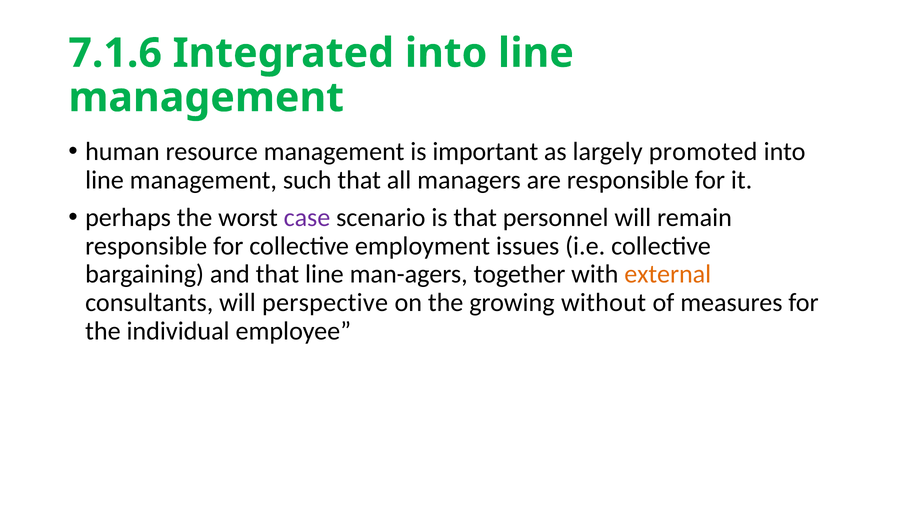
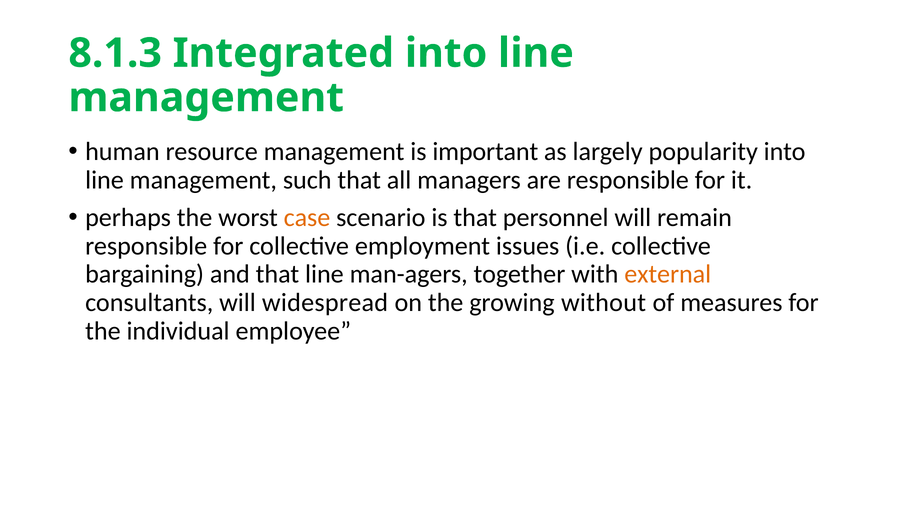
7.1.6: 7.1.6 -> 8.1.3
promoted: promoted -> popularity
case colour: purple -> orange
perspective: perspective -> widespread
